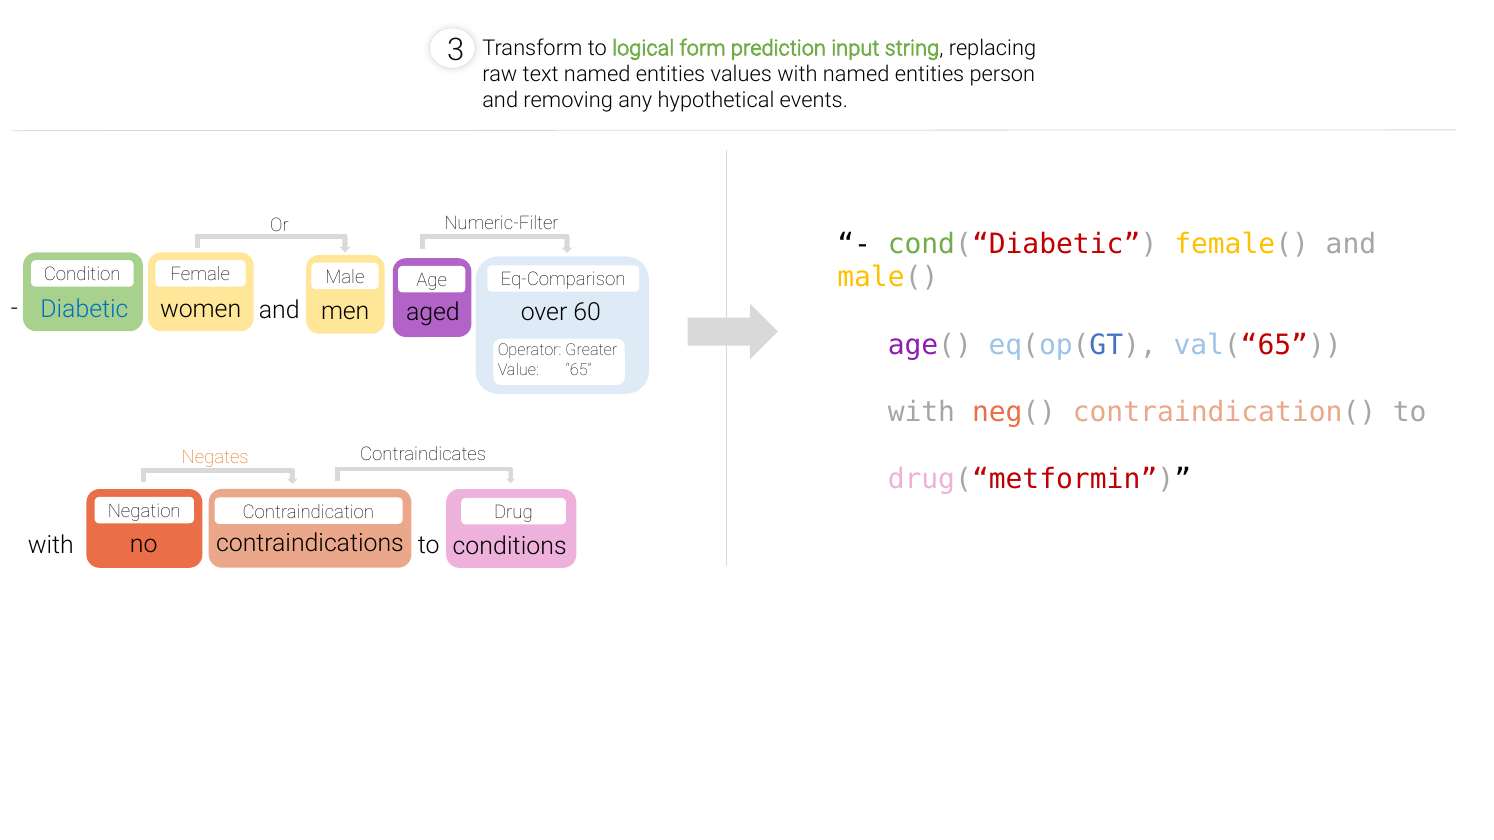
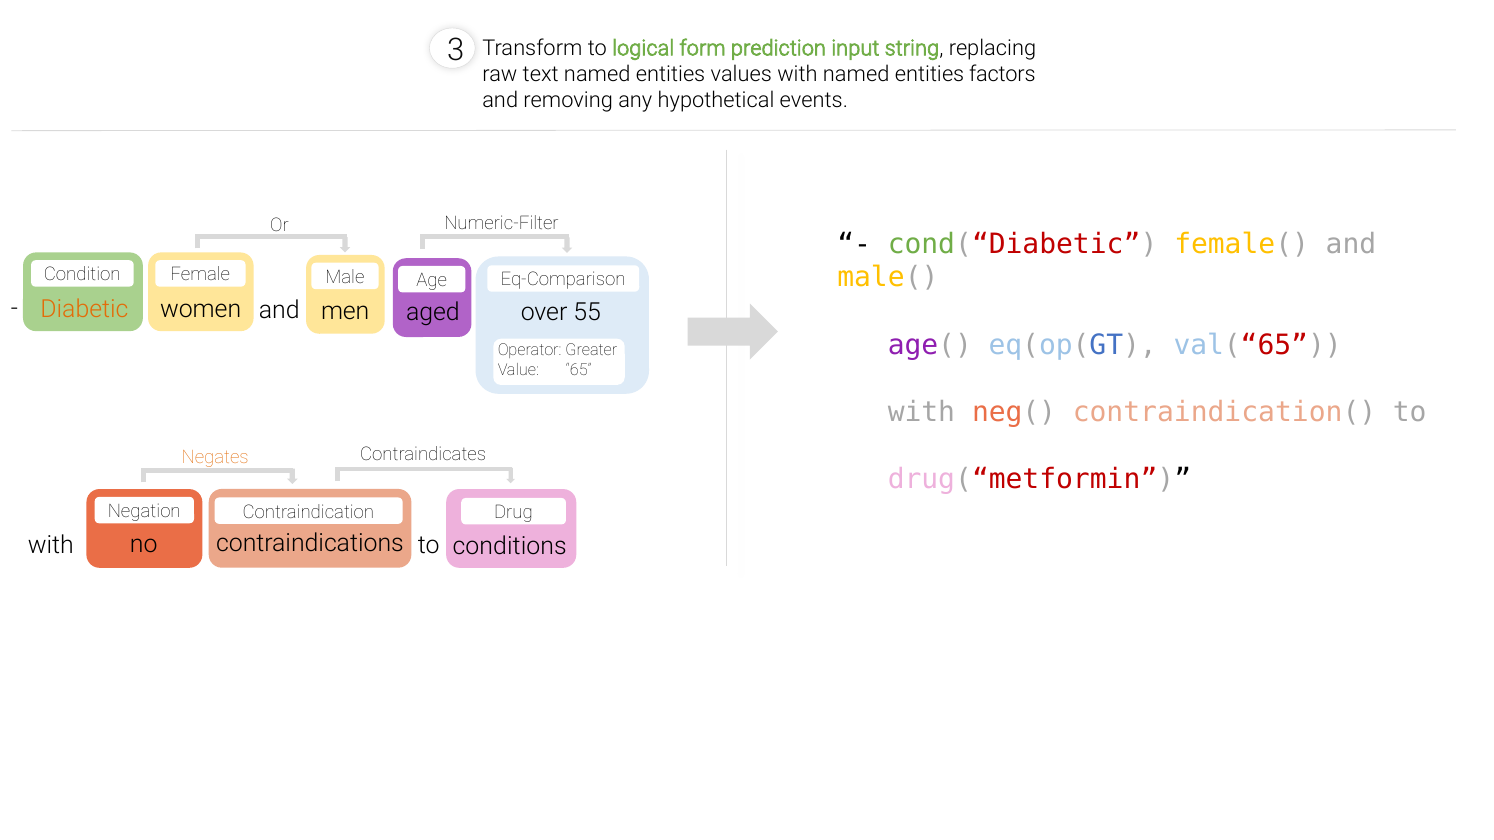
person: person -> factors
Diabetic colour: blue -> orange
60: 60 -> 55
